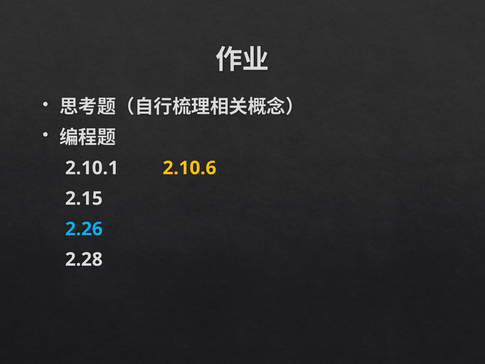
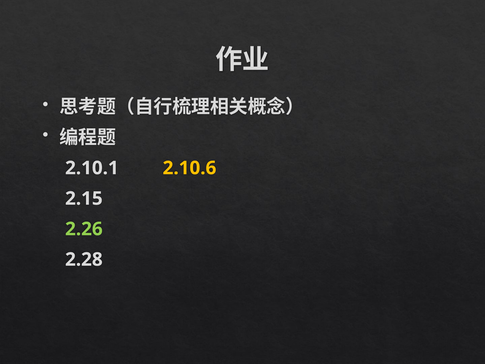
2.26 colour: light blue -> light green
